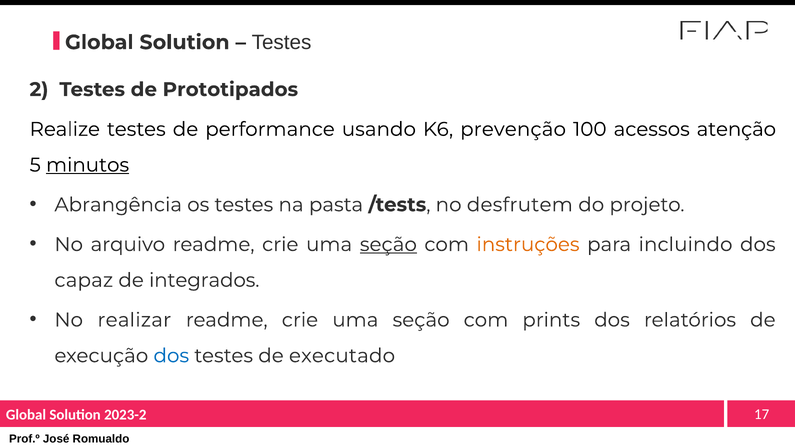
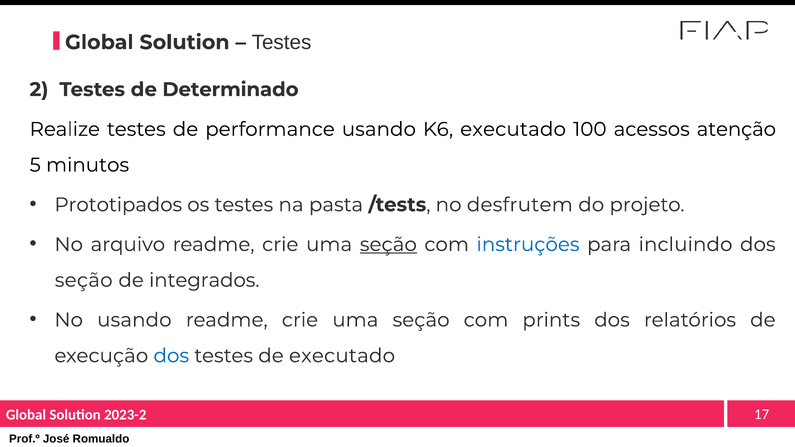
Prototipados: Prototipados -> Determinado
K6 prevenção: prevenção -> executado
minutos underline: present -> none
Abrangência: Abrangência -> Prototipados
instruções colour: orange -> blue
capaz at (84, 280): capaz -> seção
No realizar: realizar -> usando
